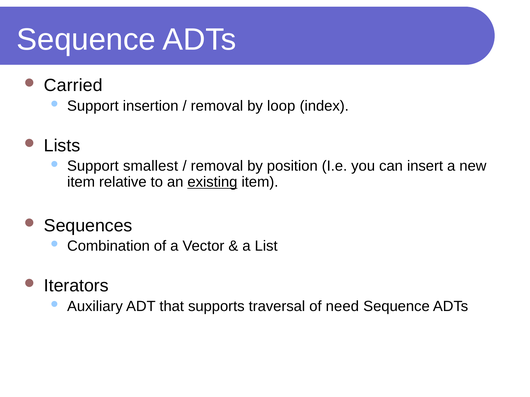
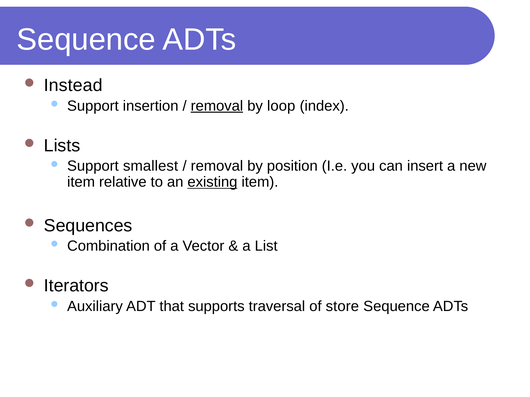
Carried: Carried -> Instead
removal at (217, 106) underline: none -> present
need: need -> store
